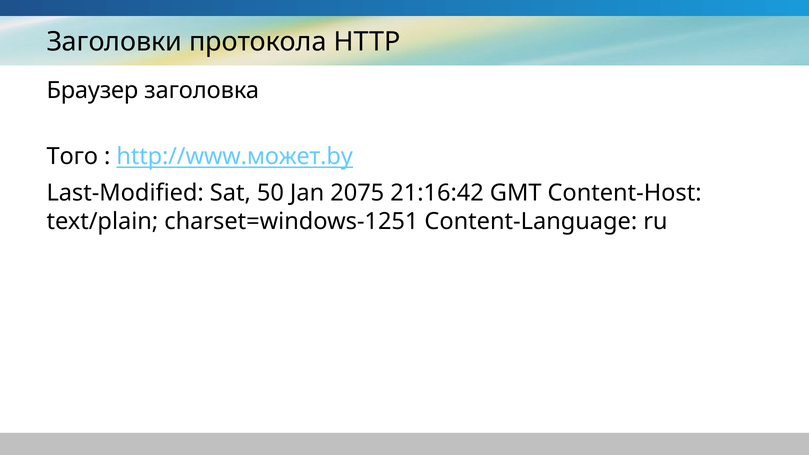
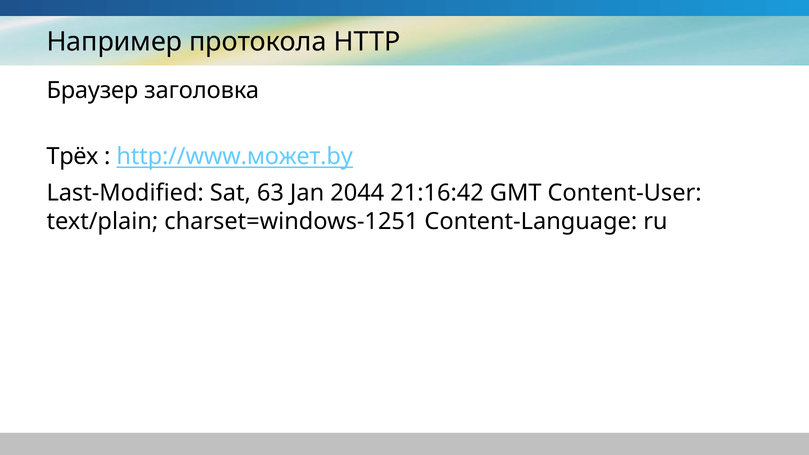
Заголовки: Заголовки -> Например
Того: Того -> Трёх
50: 50 -> 63
2075: 2075 -> 2044
Content-Host: Content-Host -> Content-User
